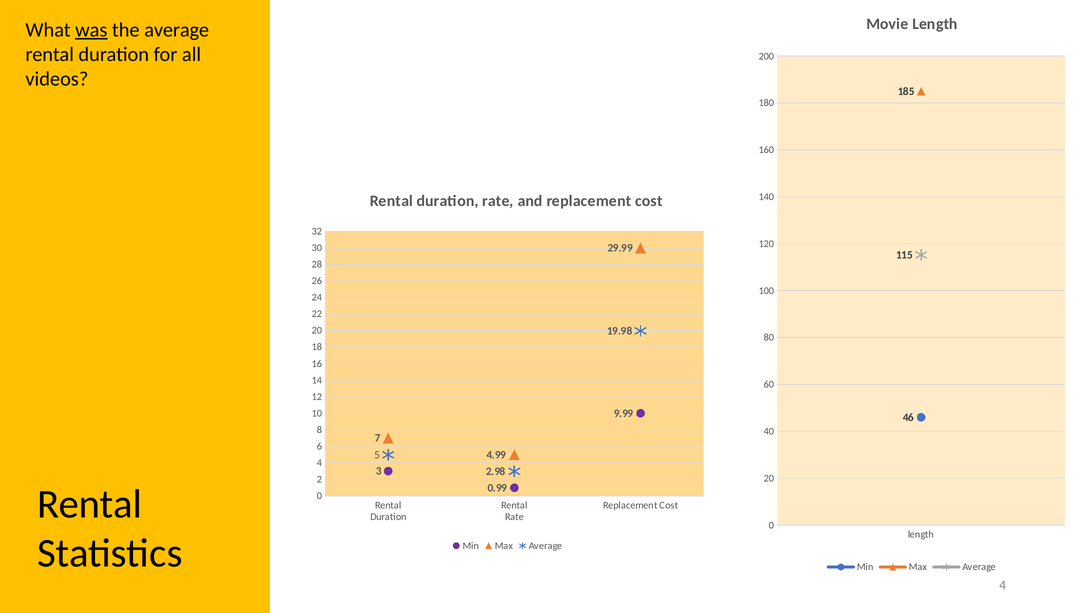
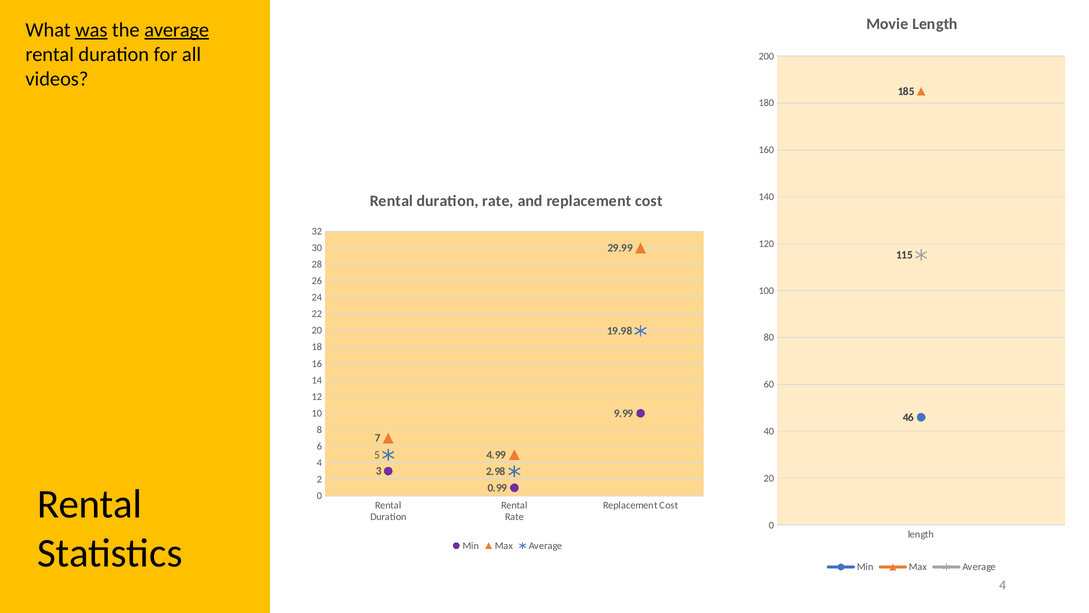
average at (177, 30) underline: none -> present
